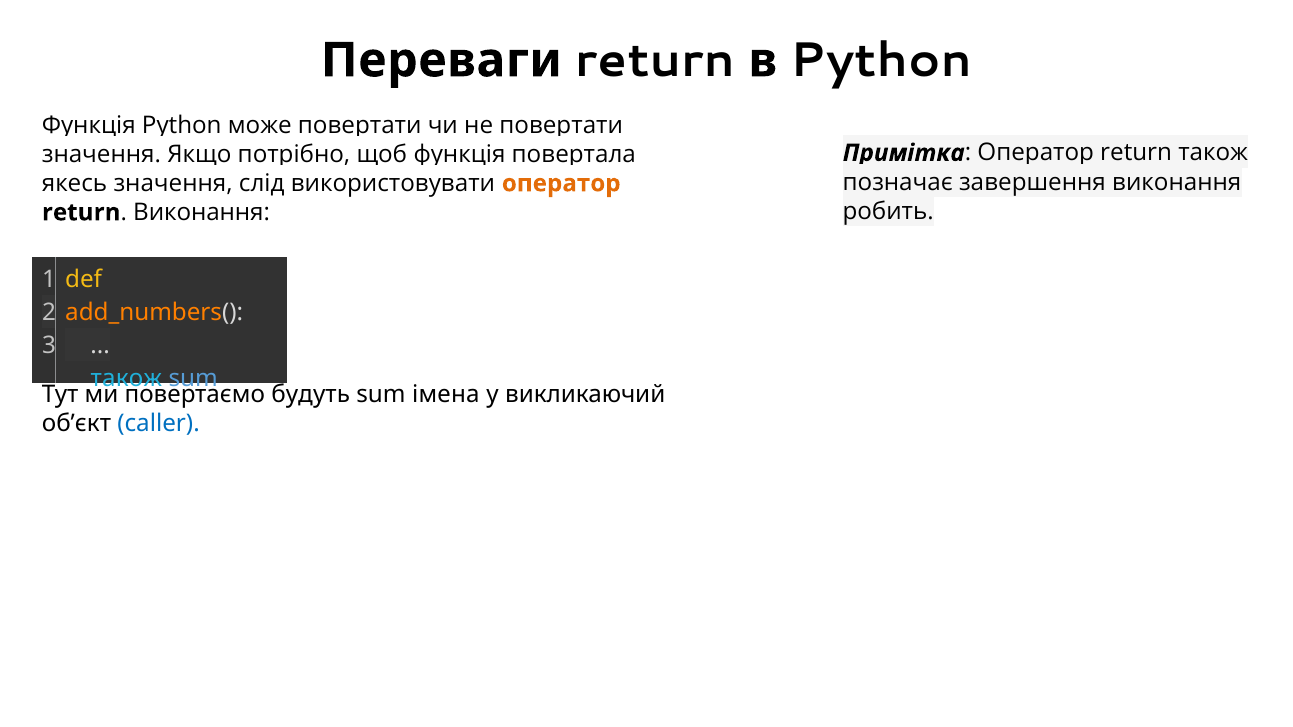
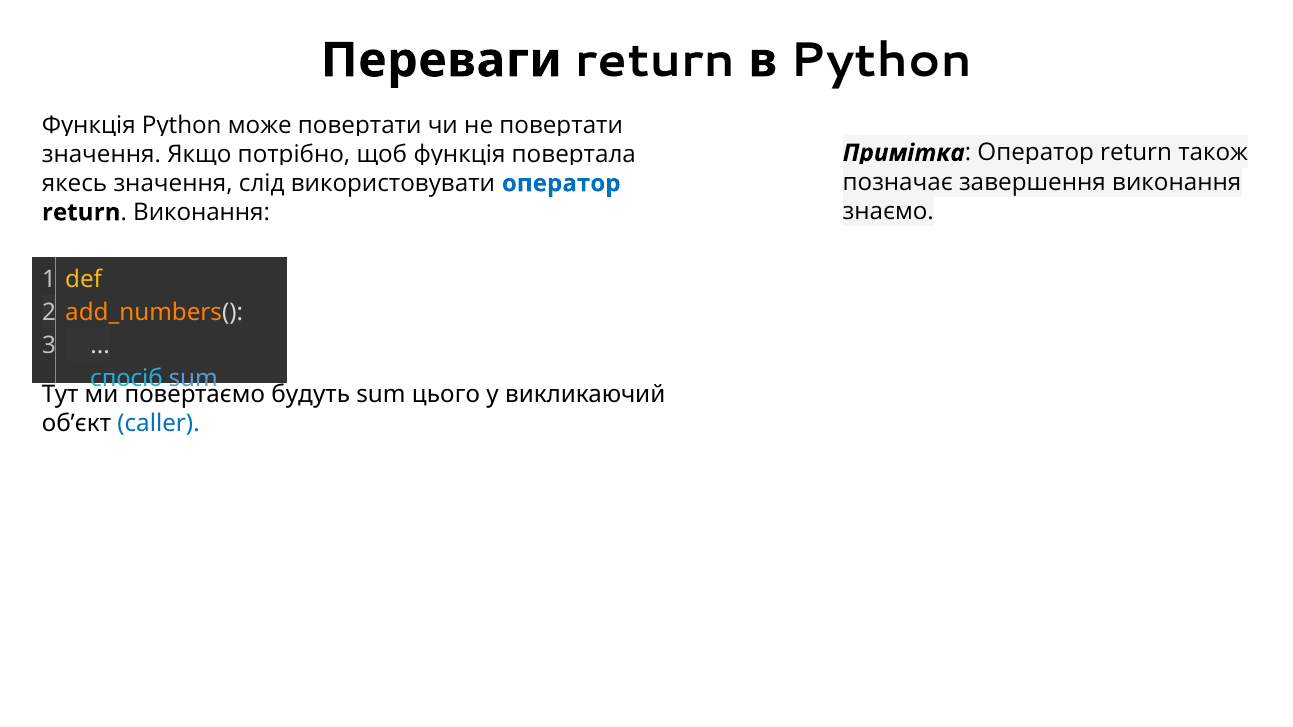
оператор at (561, 183) colour: orange -> blue
робить: робить -> знаємо
також at (126, 379): також -> спосіб
імена: імена -> цього
